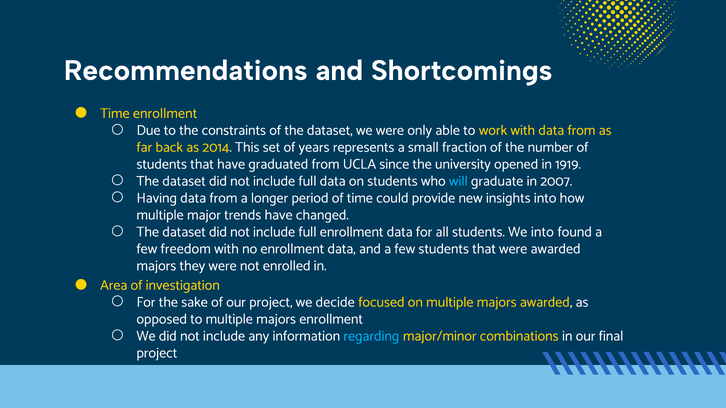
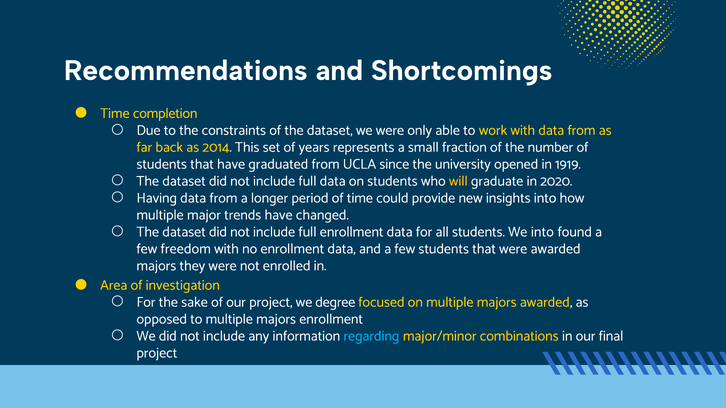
Time enrollment: enrollment -> completion
will colour: light blue -> yellow
2007: 2007 -> 2020
decide: decide -> degree
